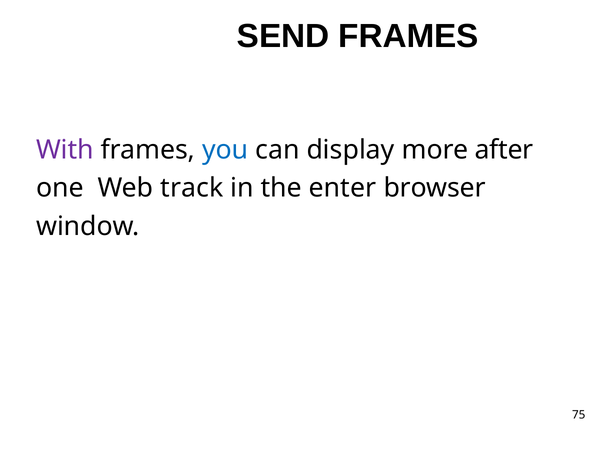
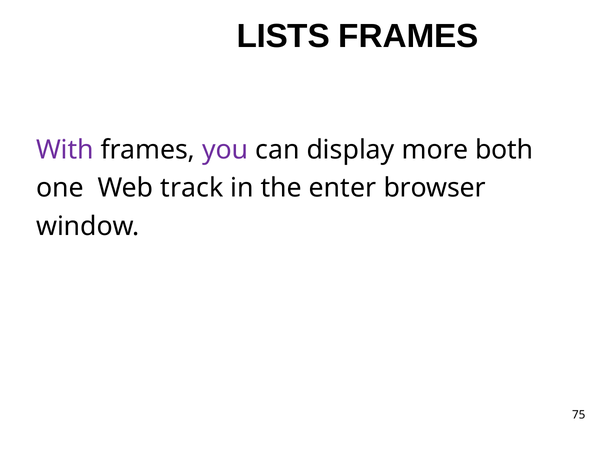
SEND: SEND -> LISTS
you colour: blue -> purple
after: after -> both
